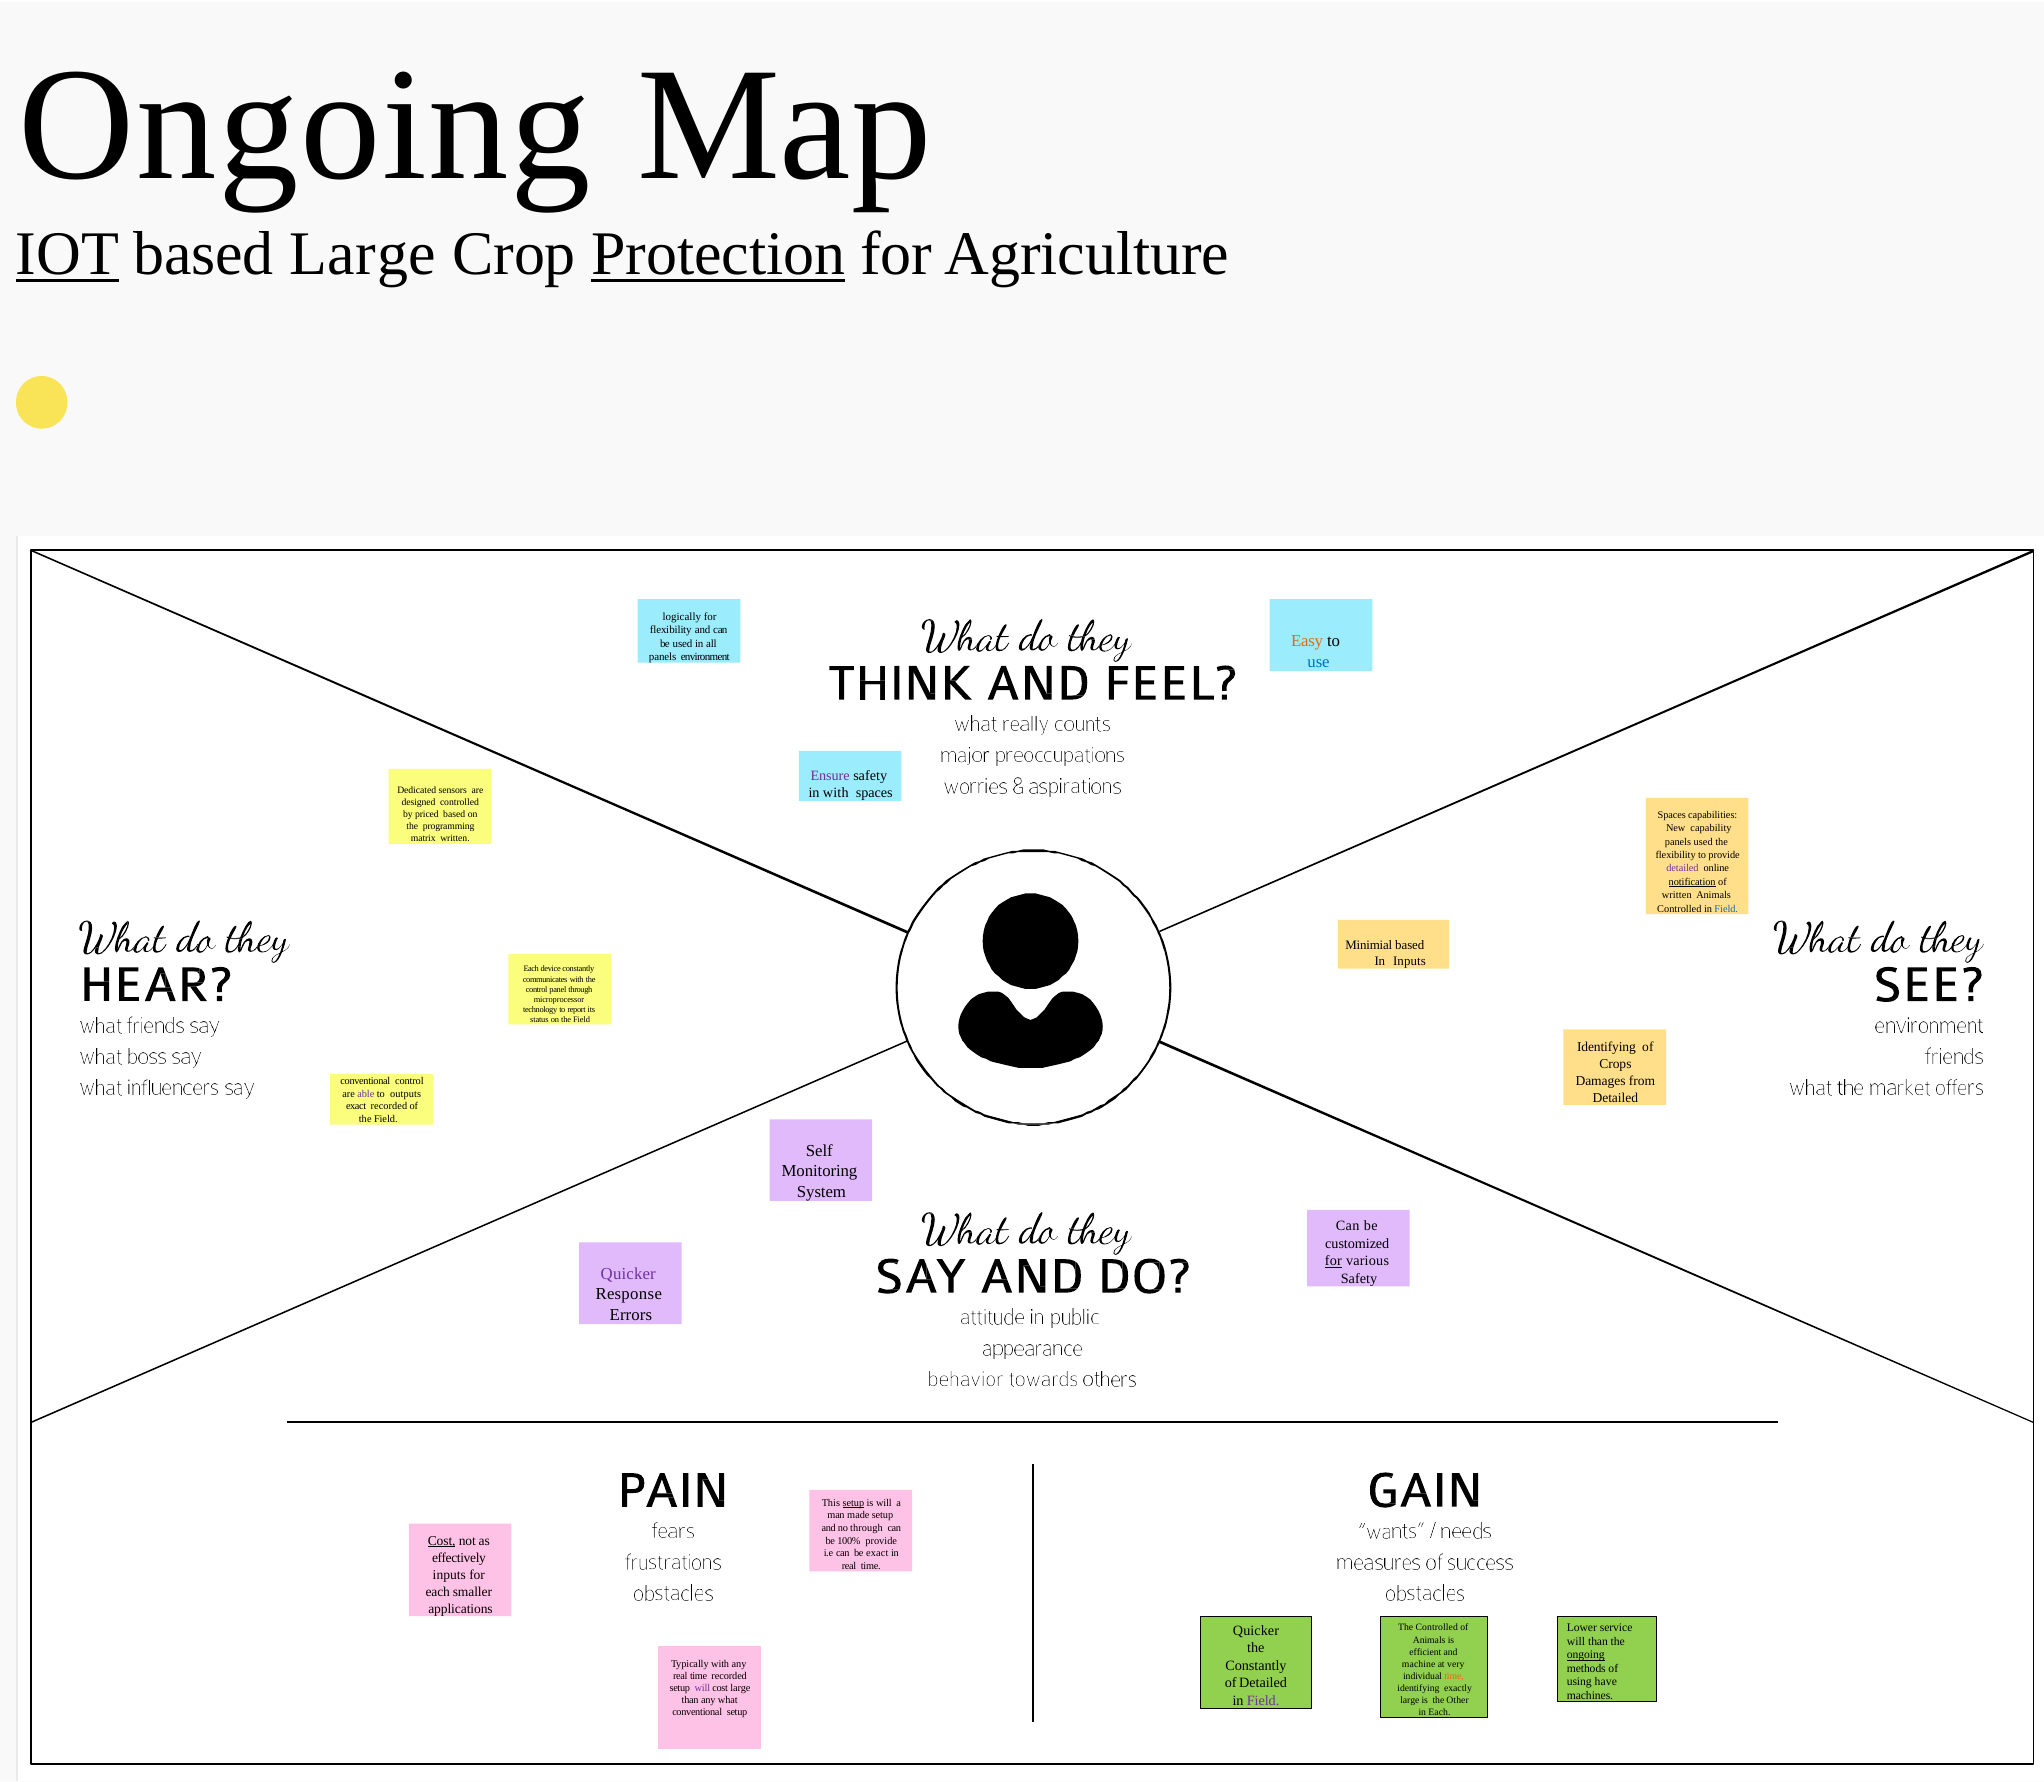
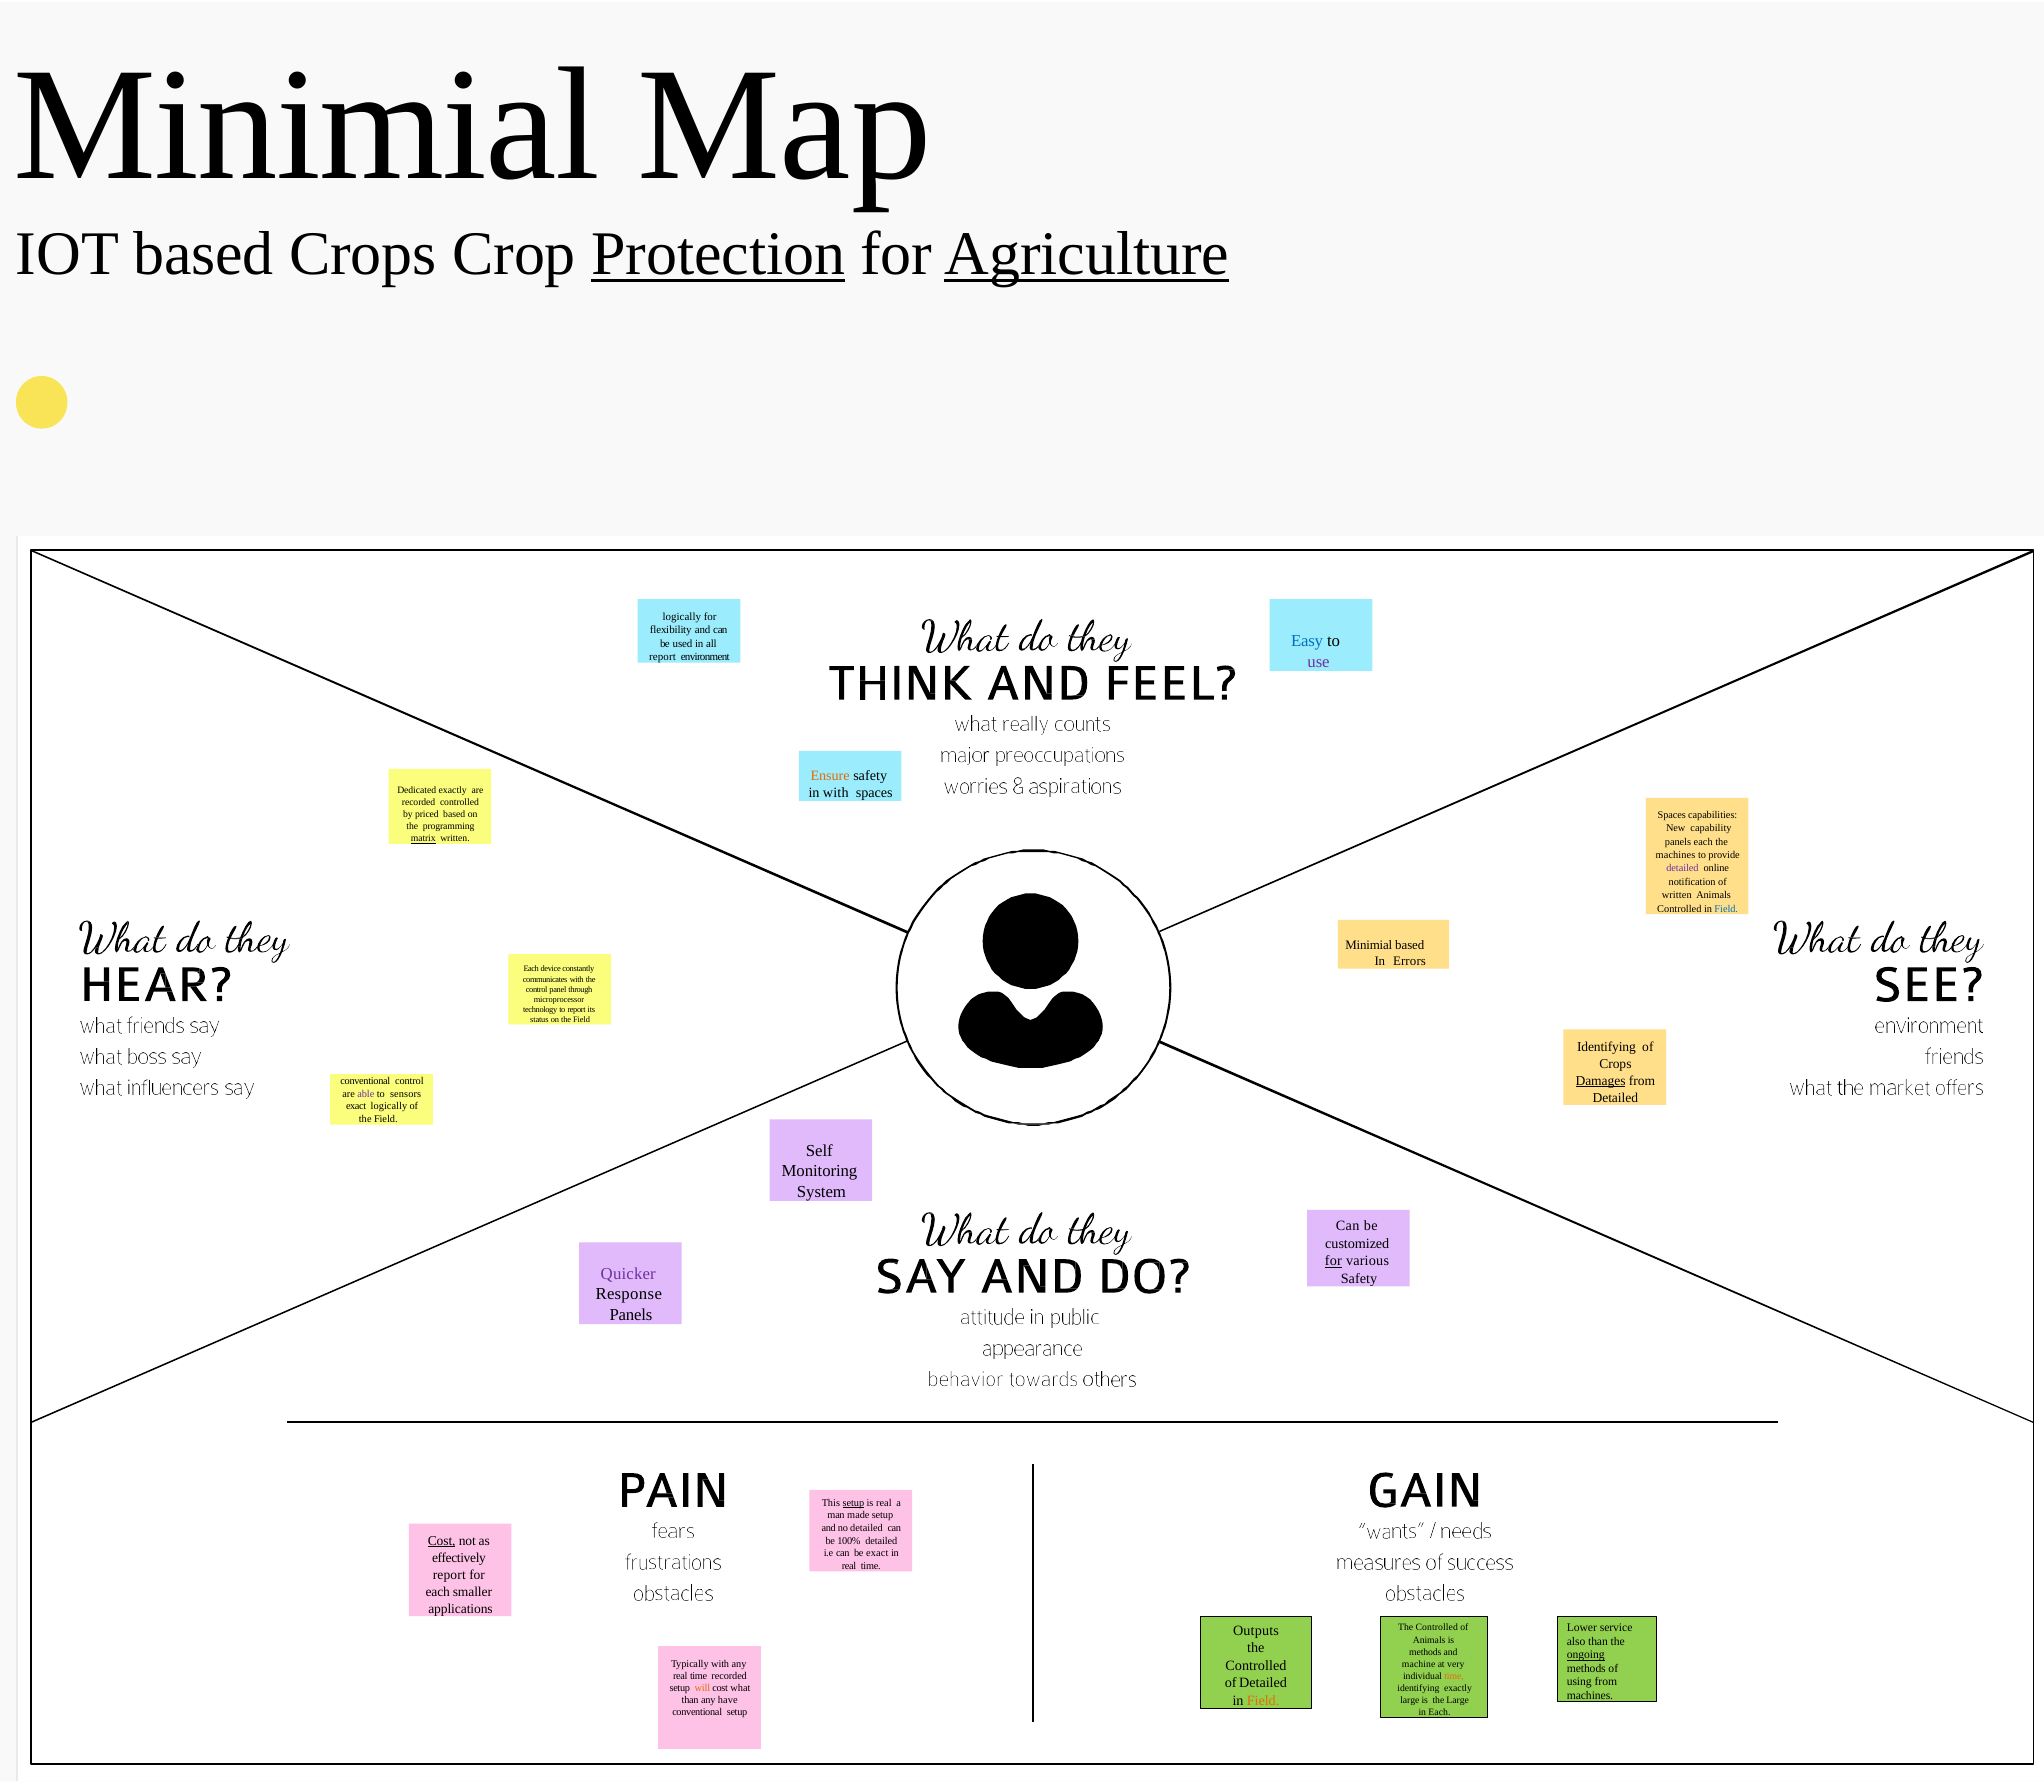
Ongoing at (305, 126): Ongoing -> Minimial
IOT underline: present -> none
based Large: Large -> Crops
Agriculture underline: none -> present
Easy colour: orange -> blue
panels at (663, 656): panels -> report
use colour: blue -> purple
Ensure colour: purple -> orange
Dedicated sensors: sensors -> exactly
designed at (419, 802): designed -> recorded
matrix underline: none -> present
panels used: used -> each
flexibility at (1676, 855): flexibility -> machines
notification underline: present -> none
In Inputs: Inputs -> Errors
Damages underline: none -> present
outputs: outputs -> sensors
exact recorded: recorded -> logically
Errors at (631, 1315): Errors -> Panels
is will: will -> real
no through: through -> detailed
100% provide: provide -> detailed
inputs at (449, 1574): inputs -> report
Quicker at (1256, 1630): Quicker -> Outputs
will at (1576, 1641): will -> also
efficient at (1425, 1651): efficient -> methods
Constantly at (1256, 1665): Constantly -> Controlled
using have: have -> from
will at (702, 1687) colour: purple -> orange
cost large: large -> what
Field at (1263, 1700) colour: purple -> orange
what: what -> have
the Other: Other -> Large
